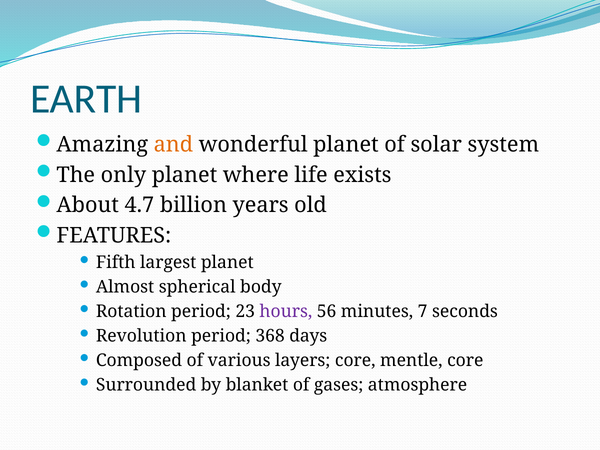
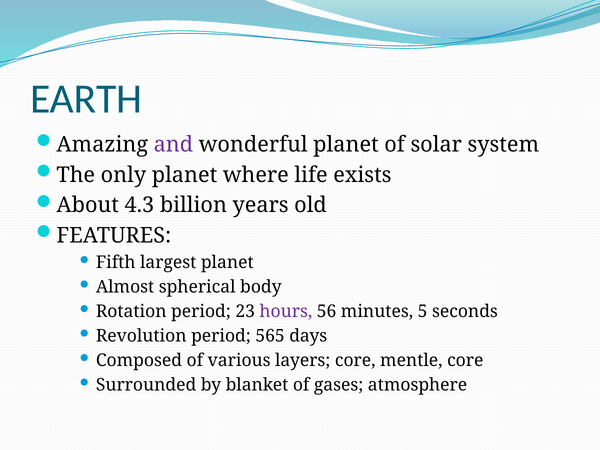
and colour: orange -> purple
4.7: 4.7 -> 4.3
7: 7 -> 5
368: 368 -> 565
